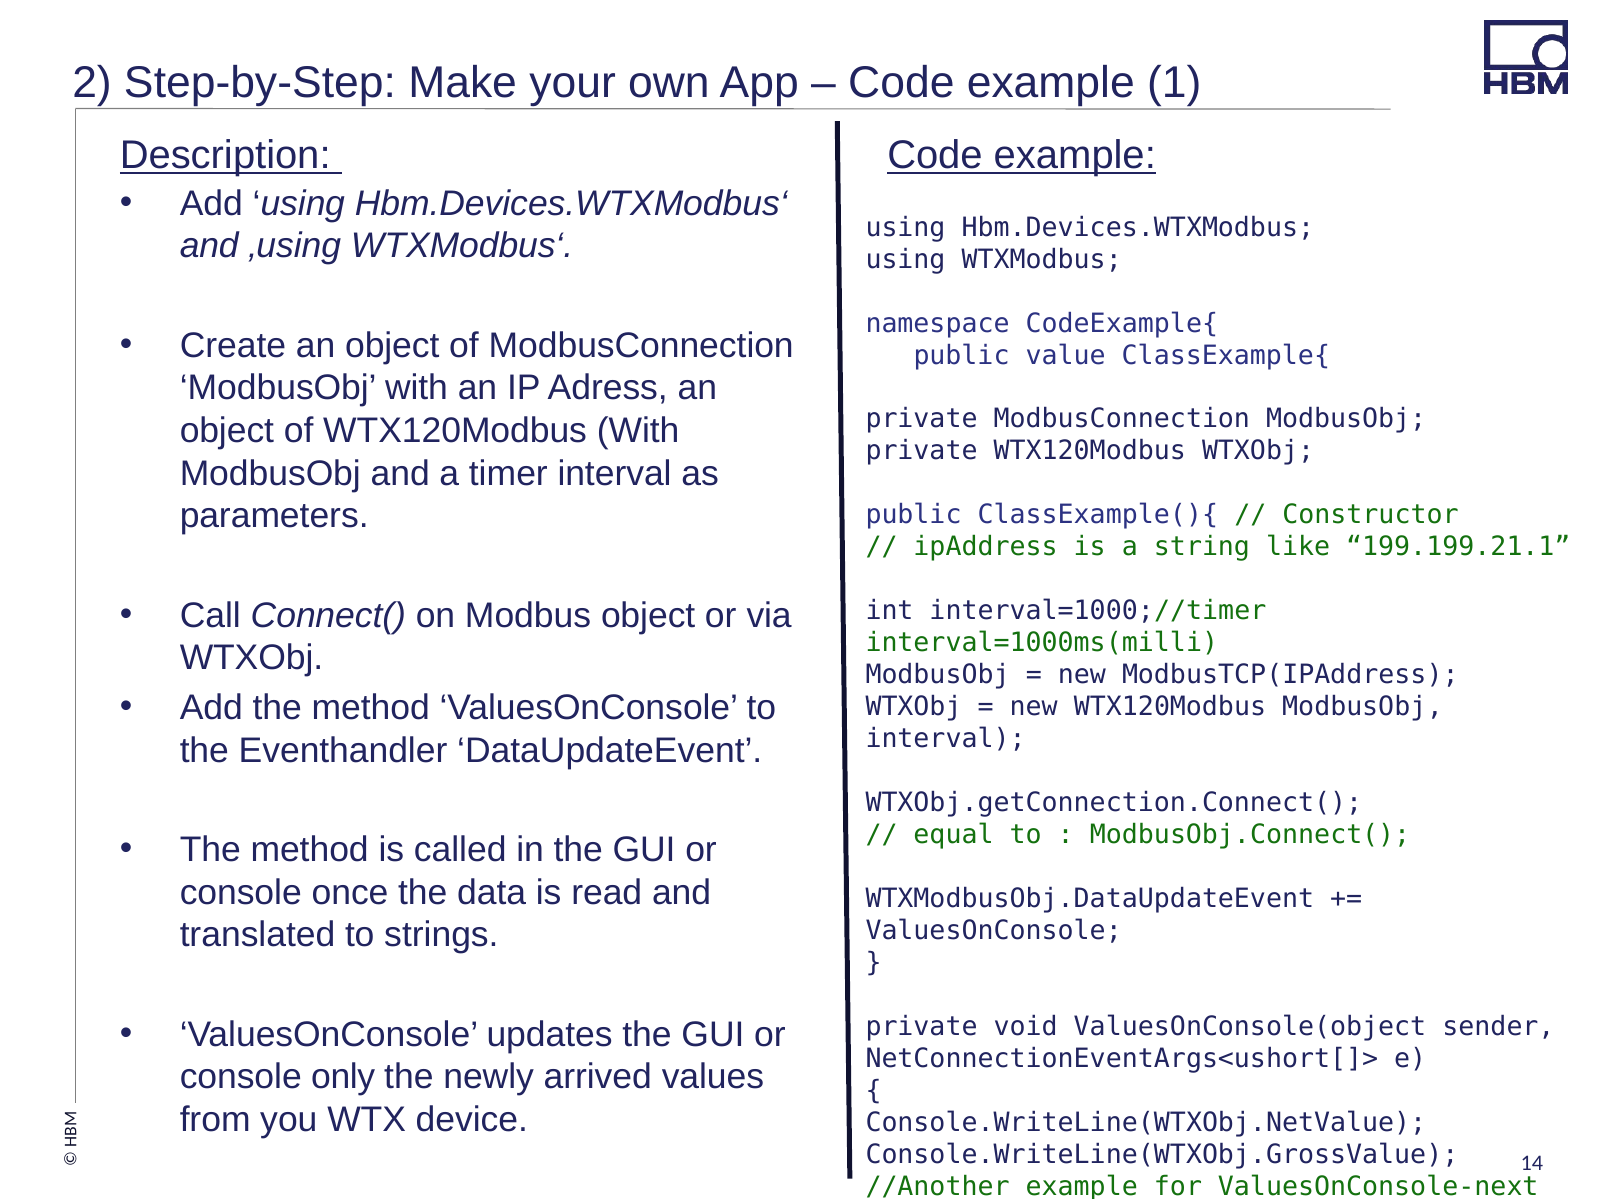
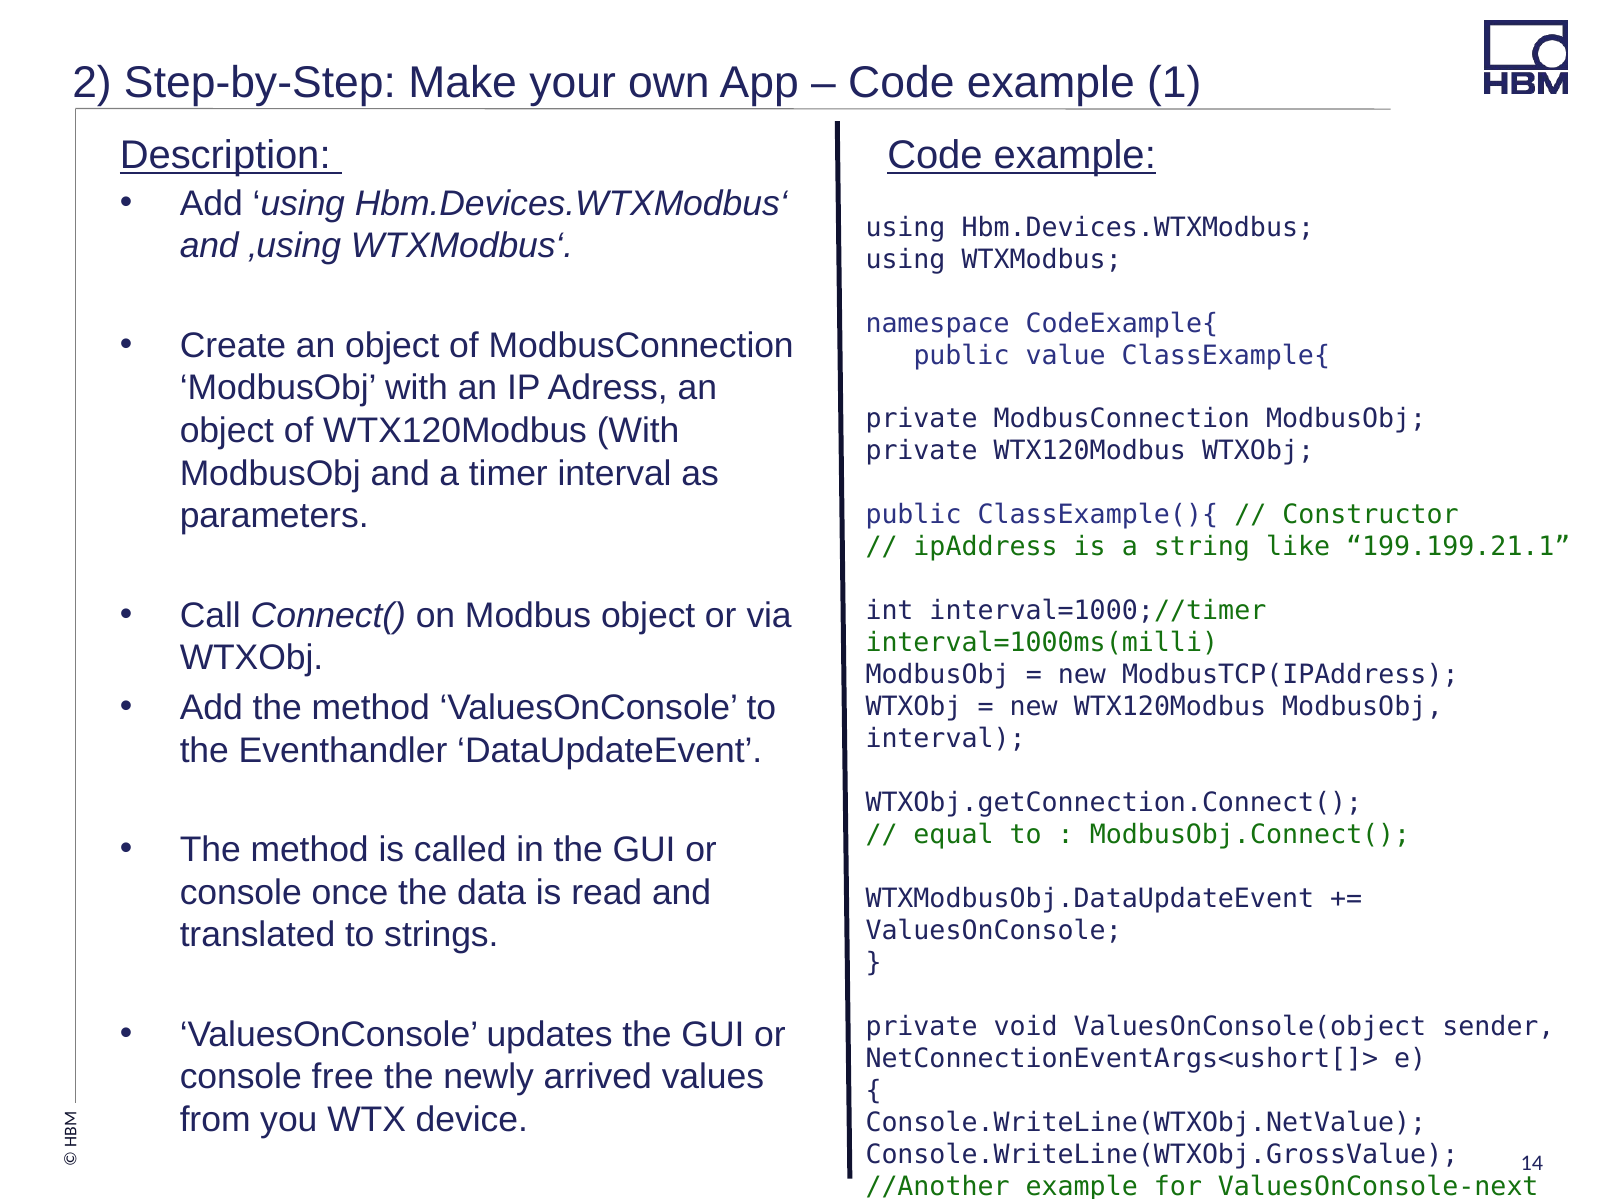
only: only -> free
